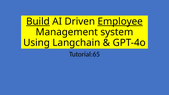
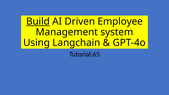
Employee underline: present -> none
